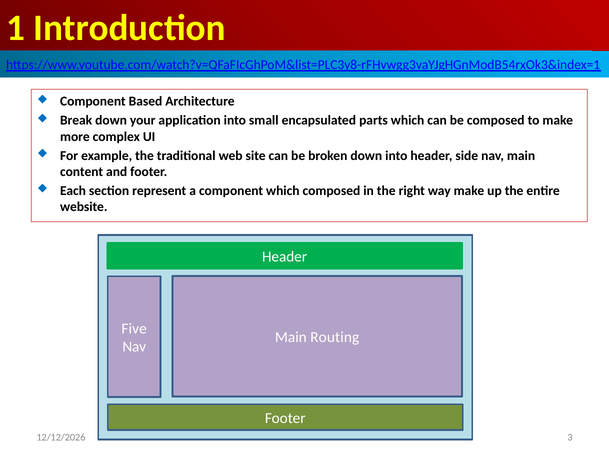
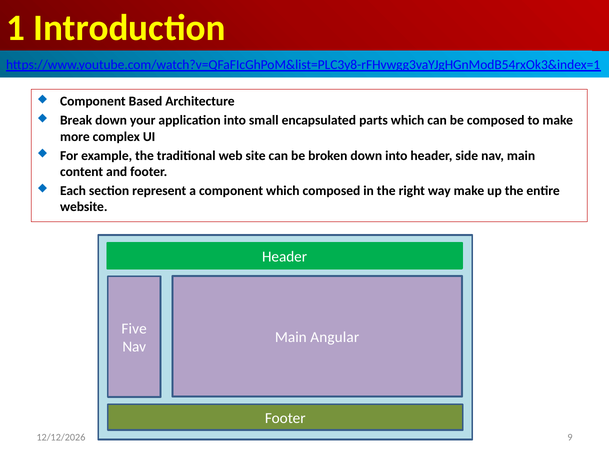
Routing: Routing -> Angular
3: 3 -> 9
